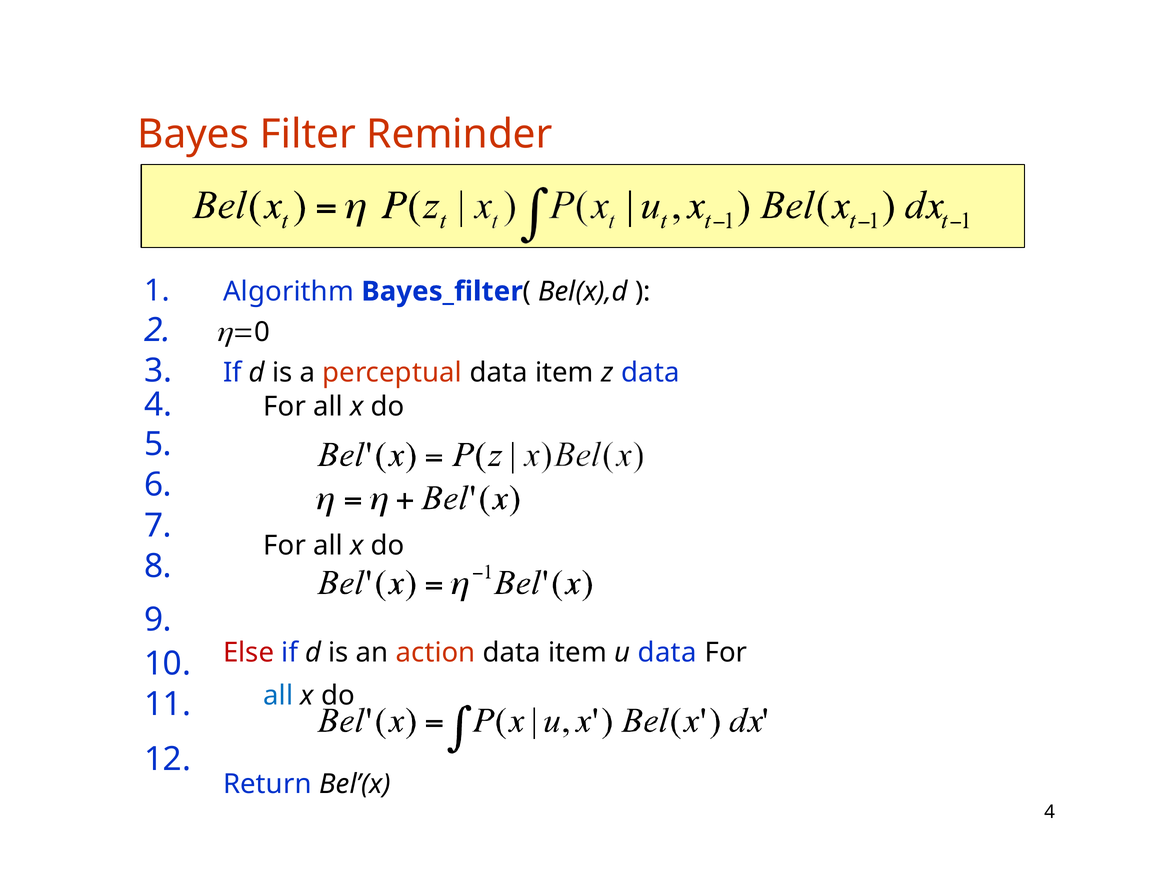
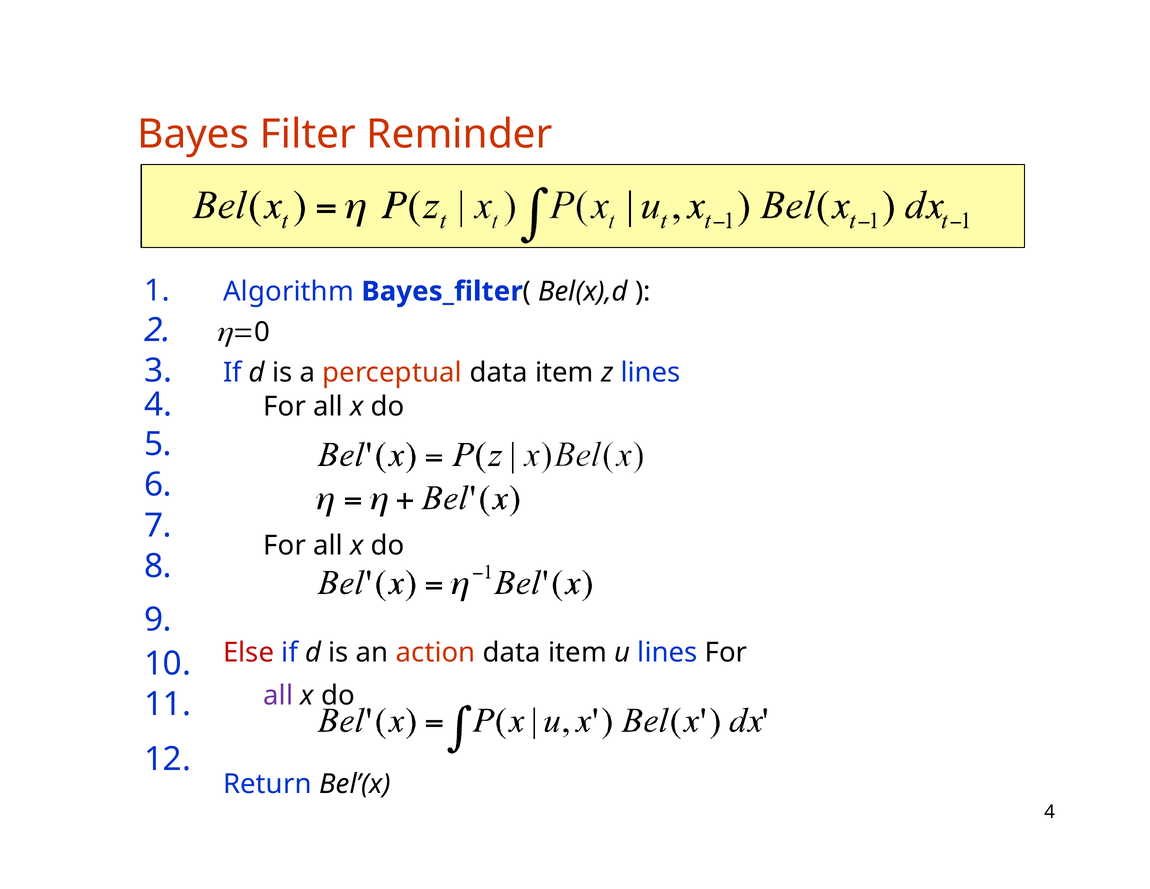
z data: data -> lines
u data: data -> lines
all at (278, 695) colour: blue -> purple
